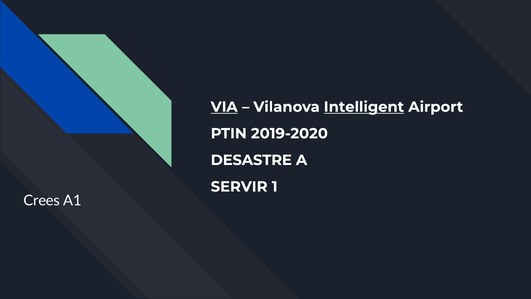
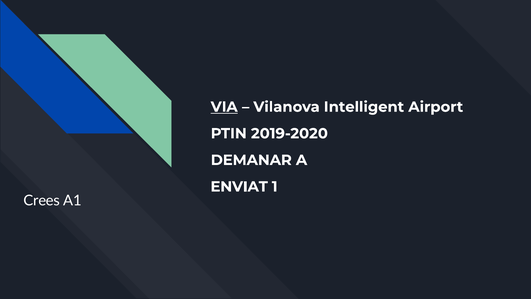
Intelligent underline: present -> none
DESASTRE: DESASTRE -> DEMANAR
SERVIR: SERVIR -> ENVIAT
